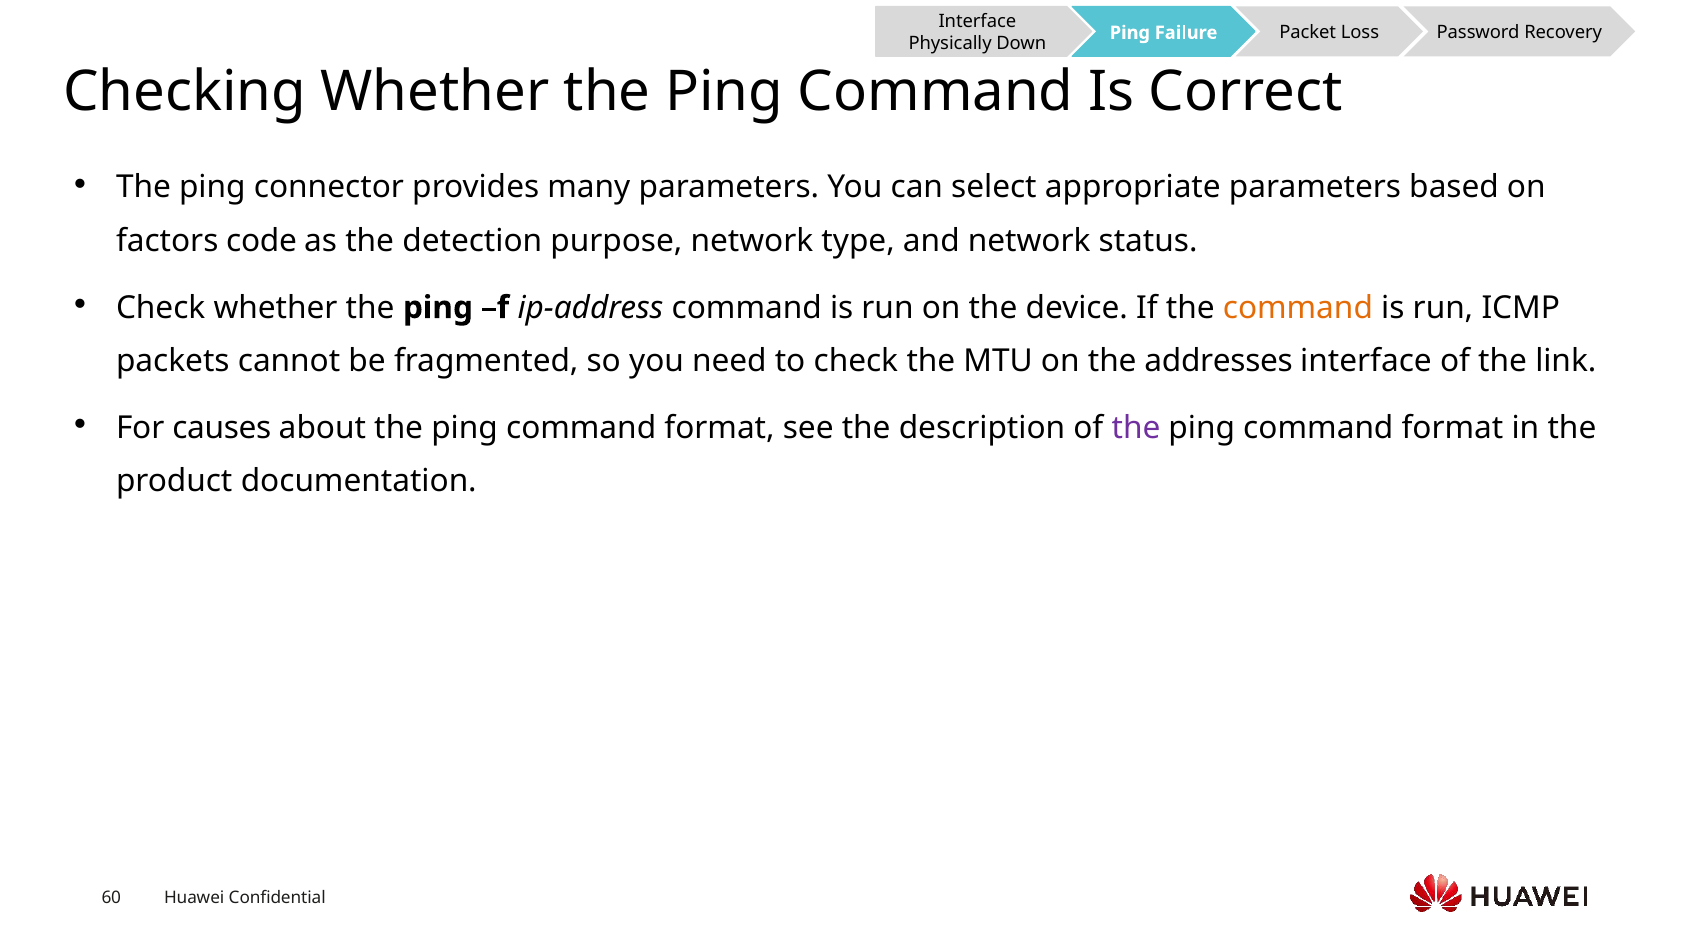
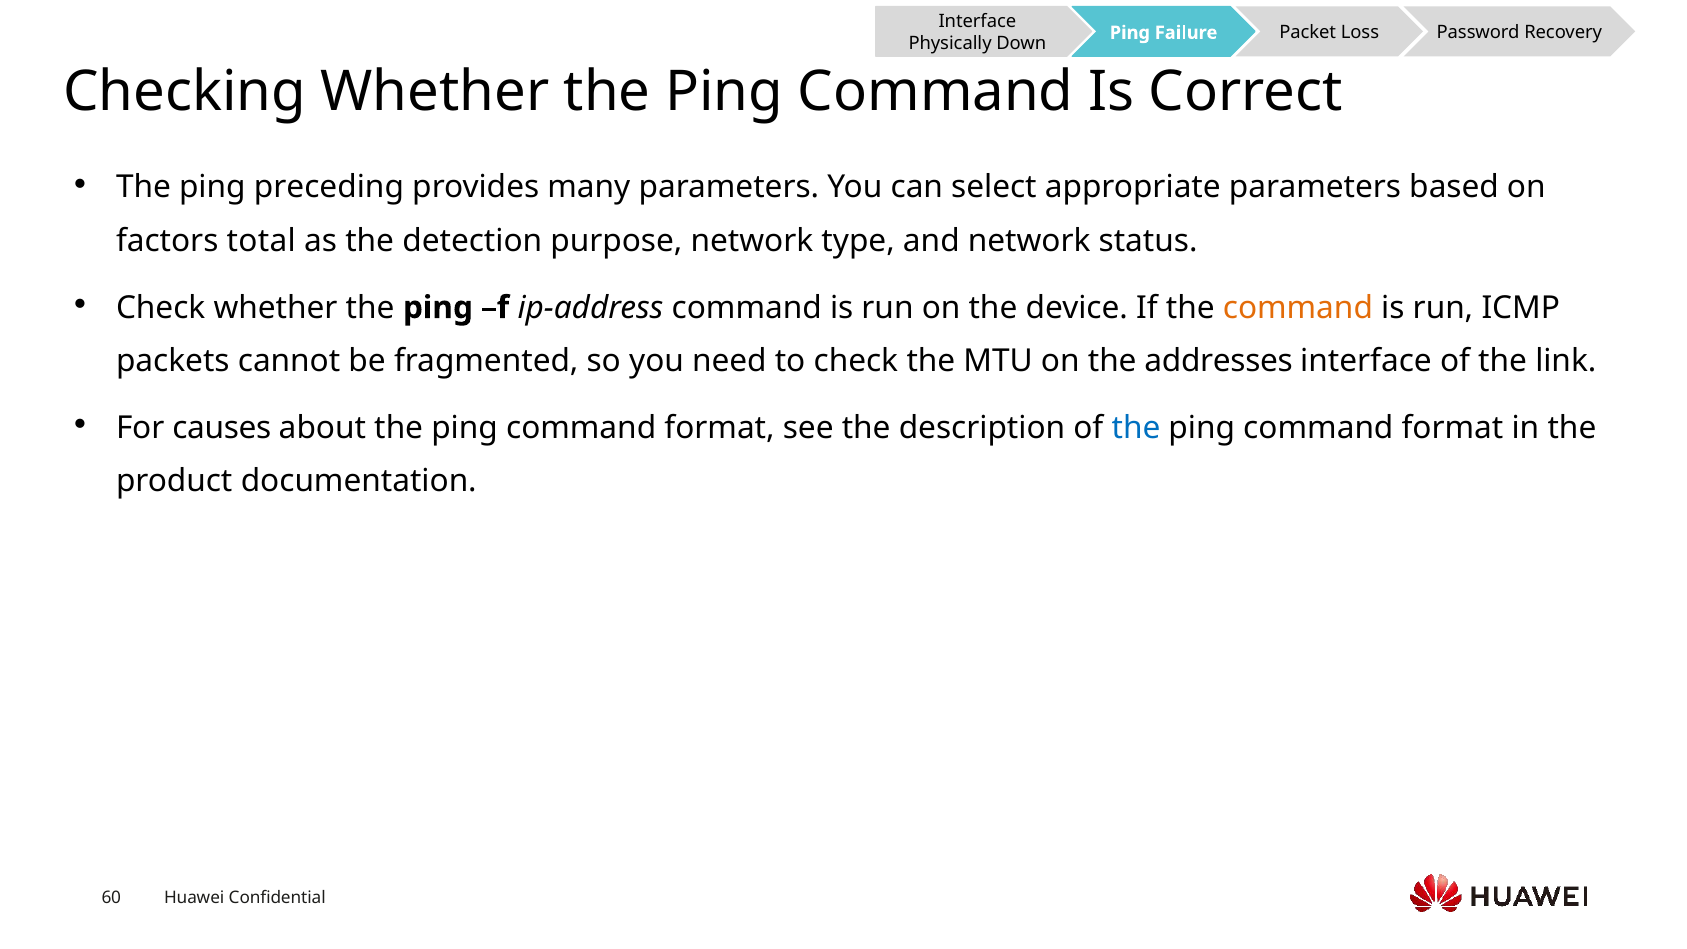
connector: connector -> preceding
code: code -> total
the at (1136, 428) colour: purple -> blue
